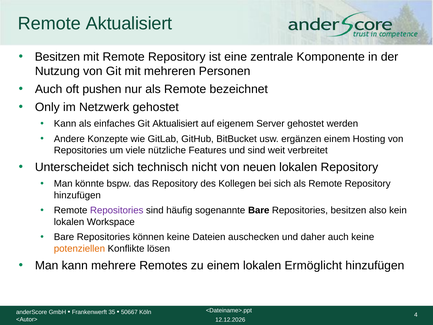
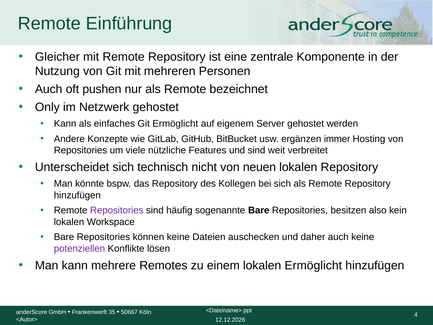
Remote Aktualisiert: Aktualisiert -> Einführung
Besitzen at (57, 57): Besitzen -> Gleicher
Git Aktualisiert: Aktualisiert -> Ermöglicht
ergänzen einem: einem -> immer
potenziellen colour: orange -> purple
